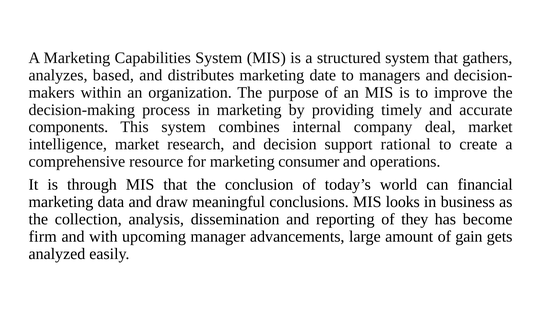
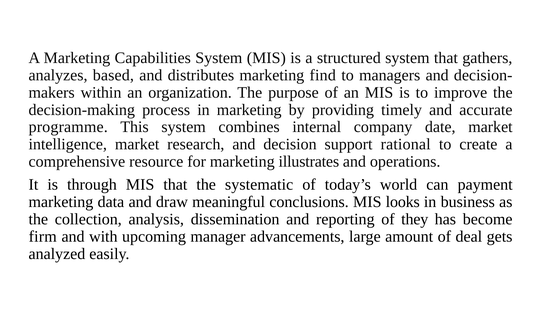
date: date -> find
components: components -> programme
deal: deal -> date
consumer: consumer -> illustrates
conclusion: conclusion -> systematic
financial: financial -> payment
gain: gain -> deal
